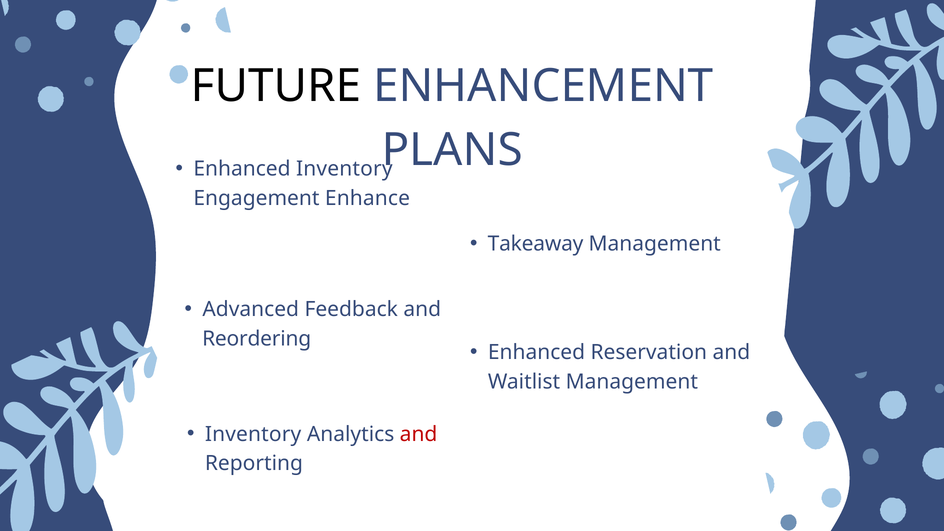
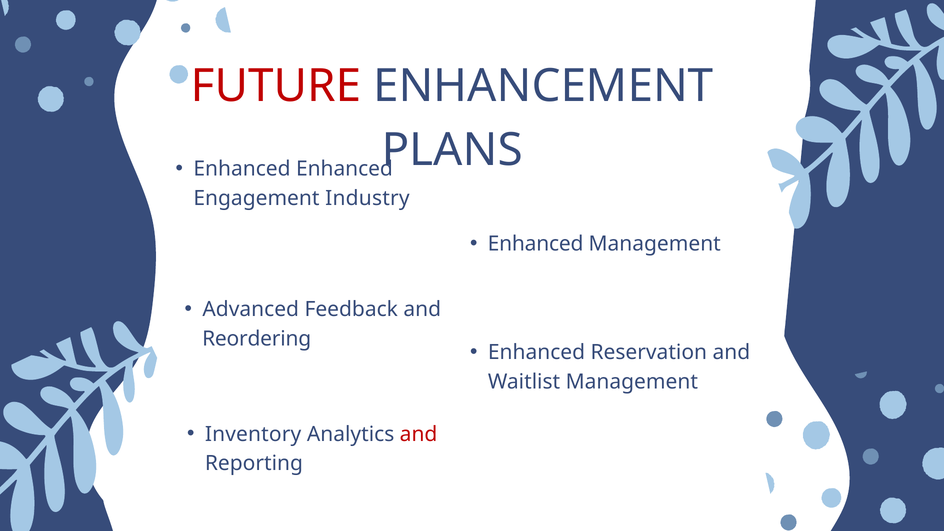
FUTURE colour: black -> red
Enhanced Inventory: Inventory -> Enhanced
Enhance: Enhance -> Industry
Takeaway at (536, 244): Takeaway -> Enhanced
